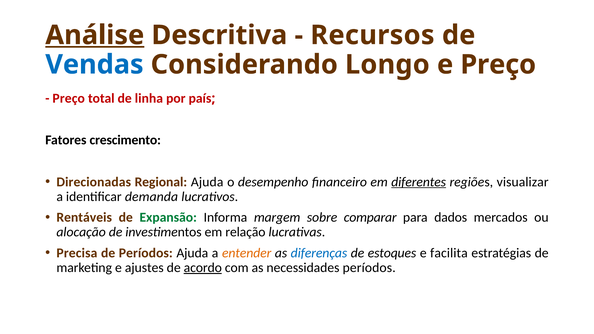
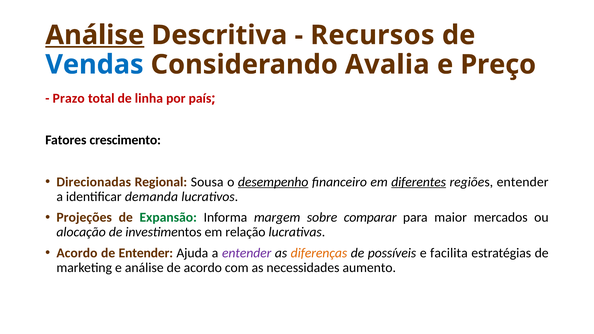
Longo: Longo -> Avalia
Preço at (69, 98): Preço -> Prazo
Regional Ajuda: Ajuda -> Sousa
desempenho underline: none -> present
regiões visualizar: visualizar -> entender
Rentáveis: Rentáveis -> Projeções
dados: dados -> maior
Precisa at (77, 253): Precisa -> Acordo
de Períodos: Períodos -> Entender
entender at (247, 253) colour: orange -> purple
diferenças colour: blue -> orange
estoques: estoques -> possíveis
e ajustes: ajustes -> análise
acordo at (203, 268) underline: present -> none
necessidades períodos: períodos -> aumento
